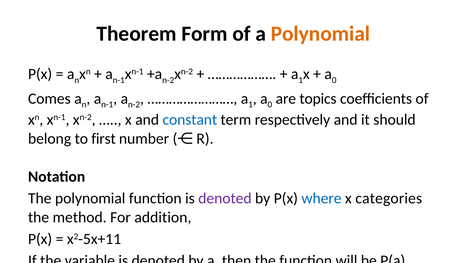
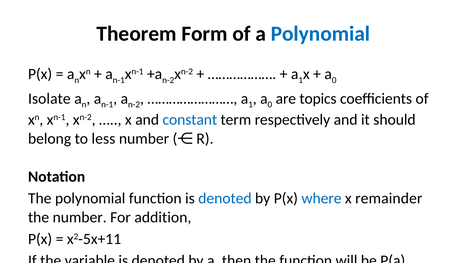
Polynomial at (320, 34) colour: orange -> blue
Comes: Comes -> Isolate
first: first -> less
denoted at (225, 198) colour: purple -> blue
categories: categories -> remainder
the method: method -> number
